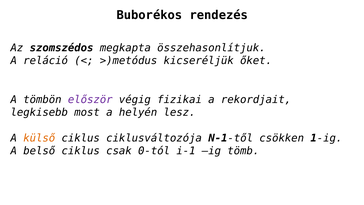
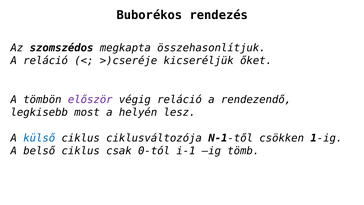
>)metódus: >)metódus -> >)cseréje
végig fizikai: fizikai -> reláció
rekordjait: rekordjait -> rendezendő
külső colour: orange -> blue
